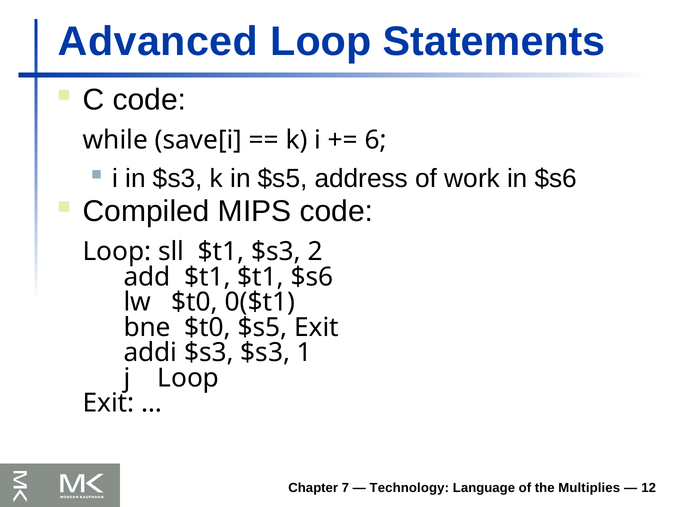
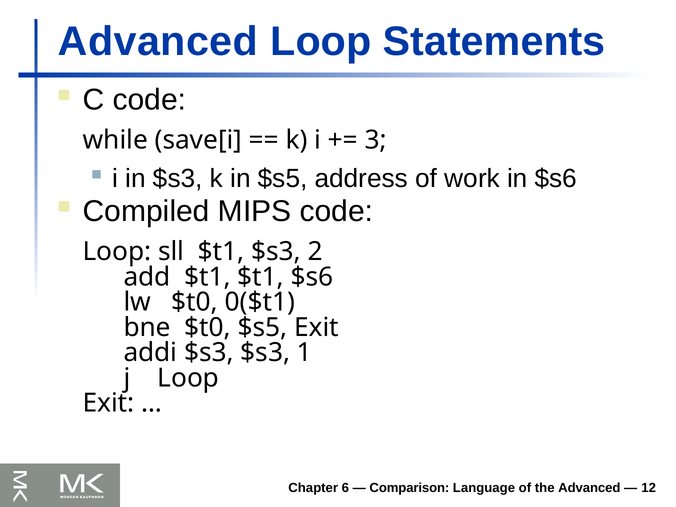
6: 6 -> 3
7: 7 -> 6
Technology: Technology -> Comparison
the Multiplies: Multiplies -> Advanced
